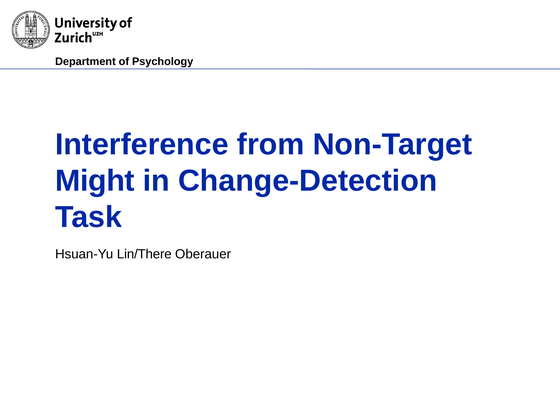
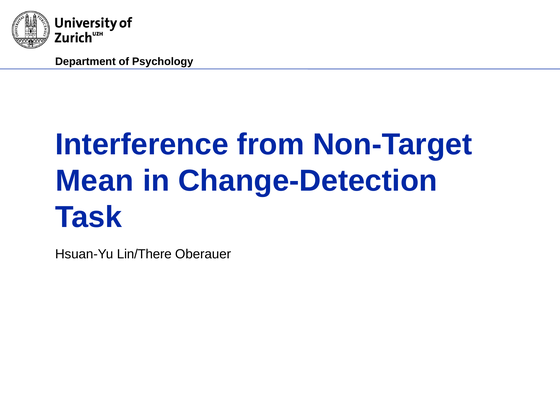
Might: Might -> Mean
